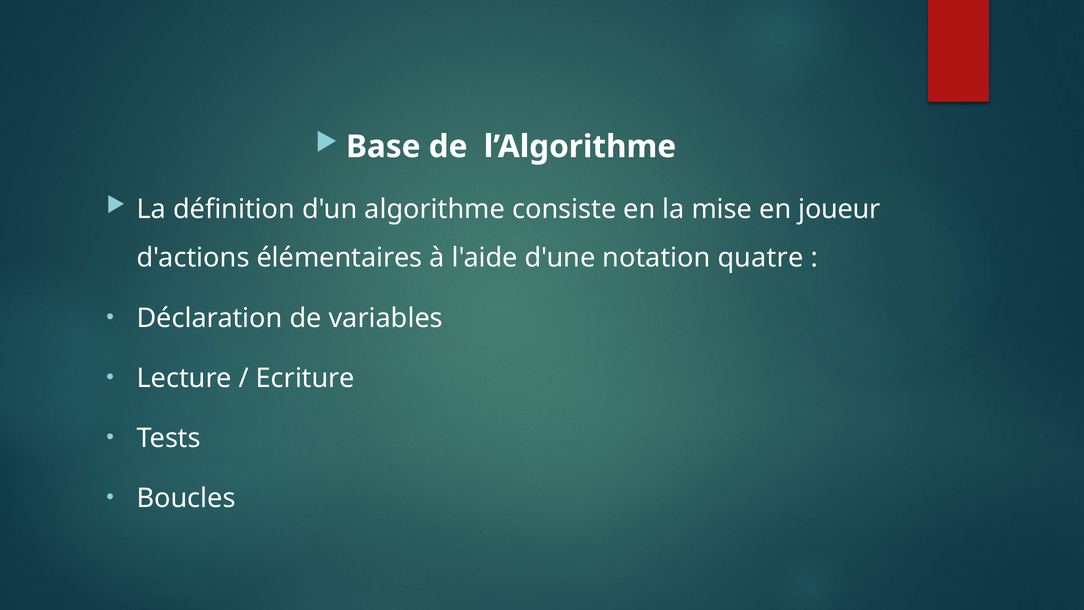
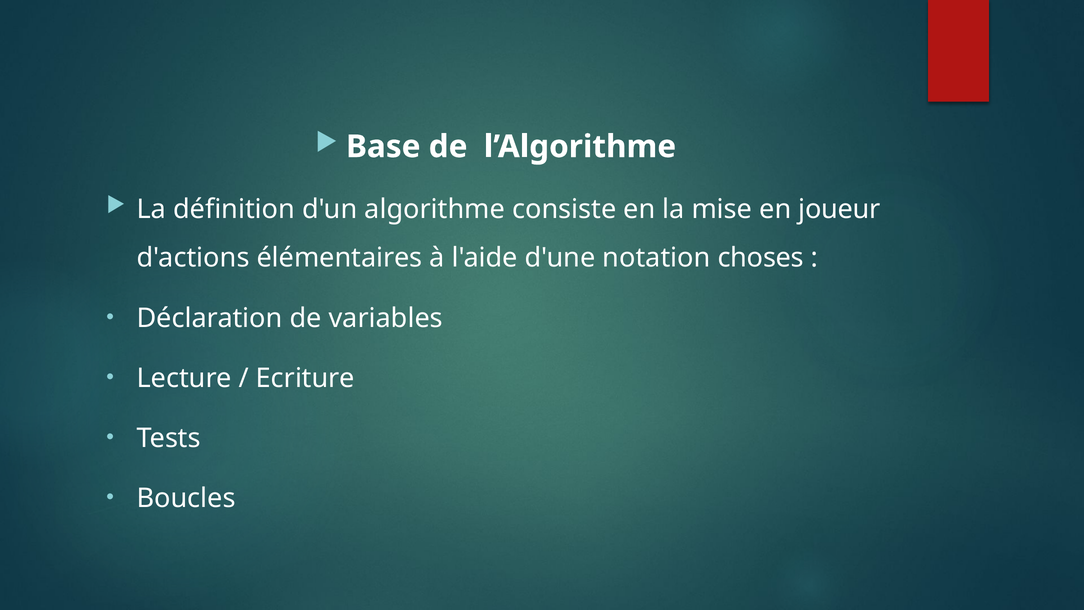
quatre: quatre -> choses
